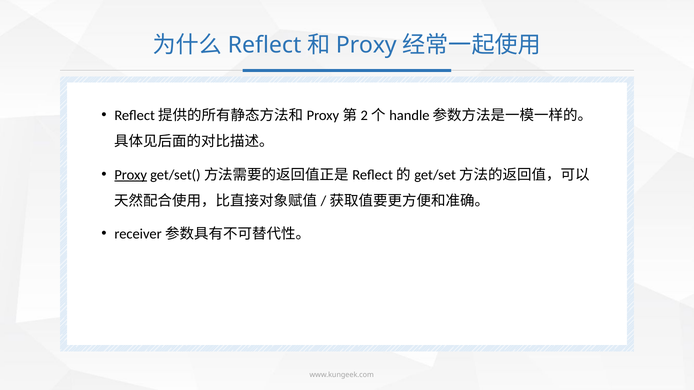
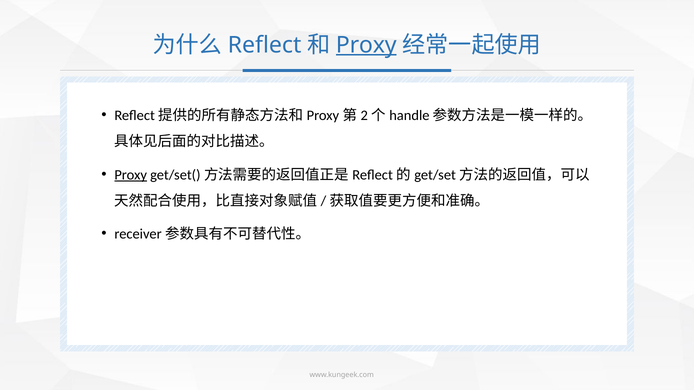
Proxy at (366, 45) underline: none -> present
